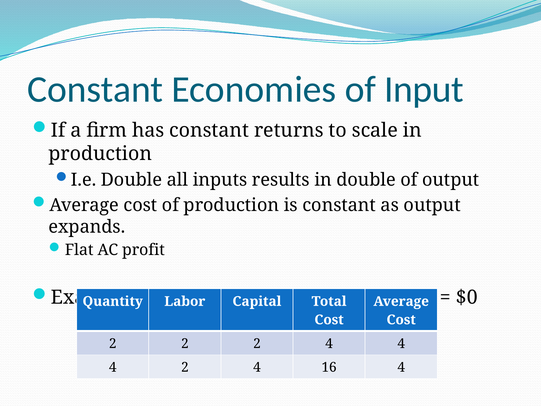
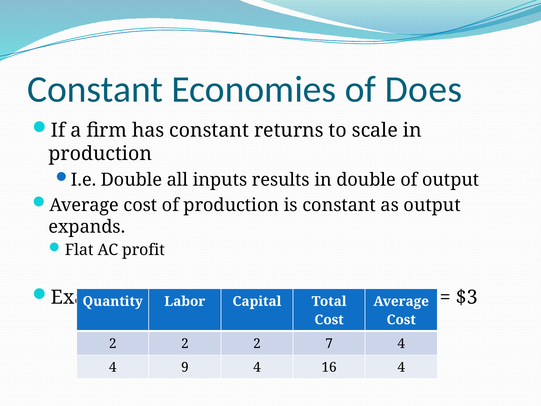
Input: Input -> Does
$0: $0 -> $3
2 2 4: 4 -> 7
4 2: 2 -> 9
